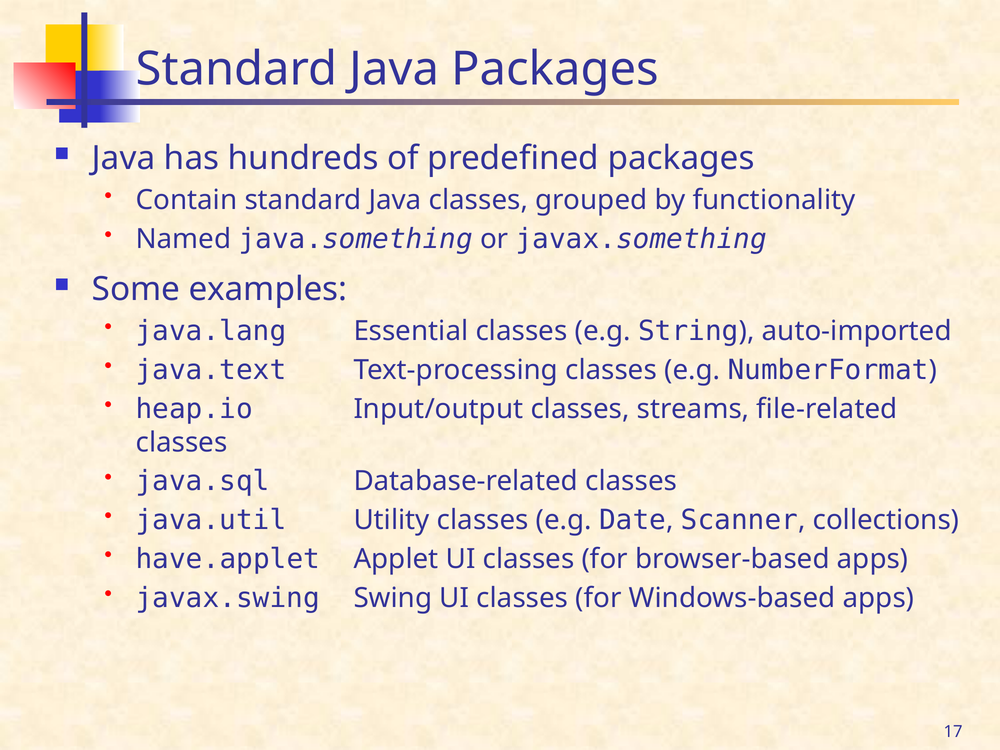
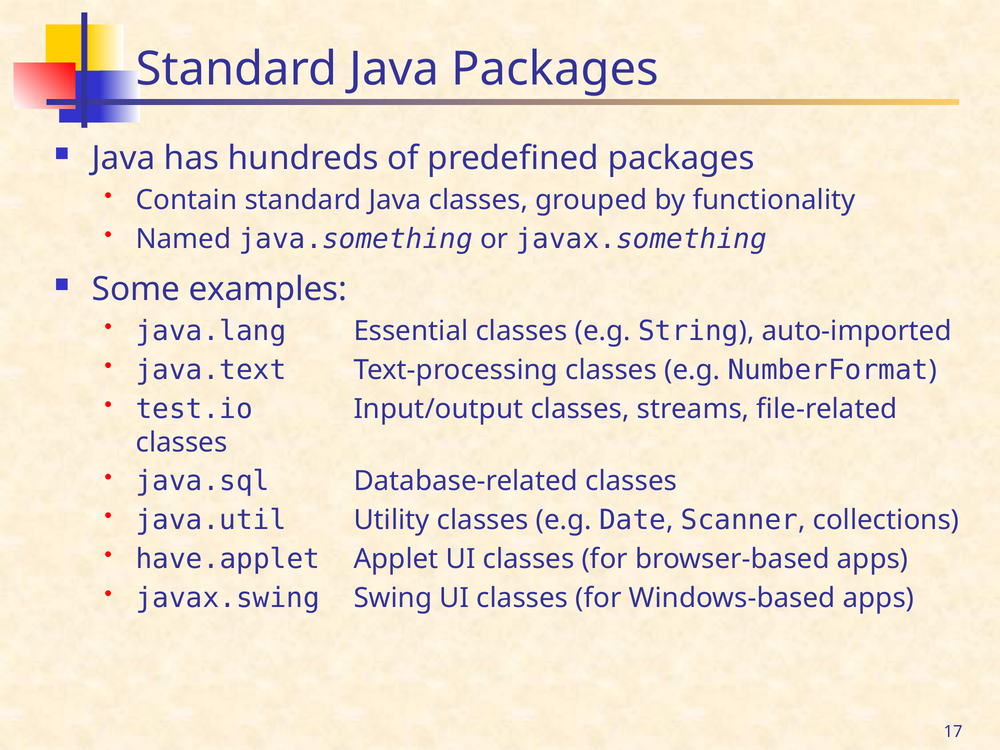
heap.io: heap.io -> test.io
